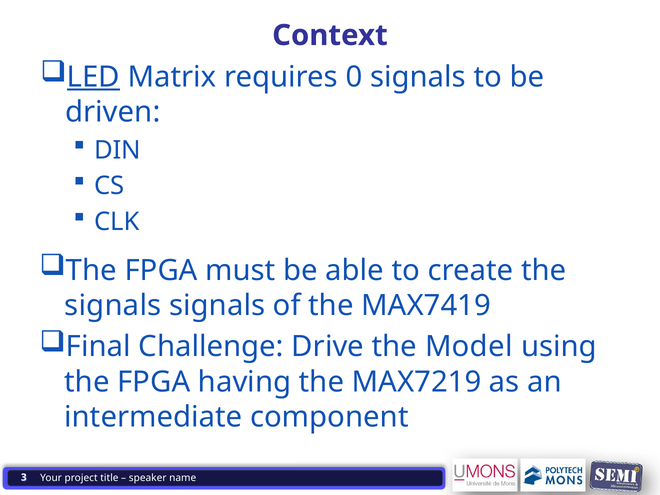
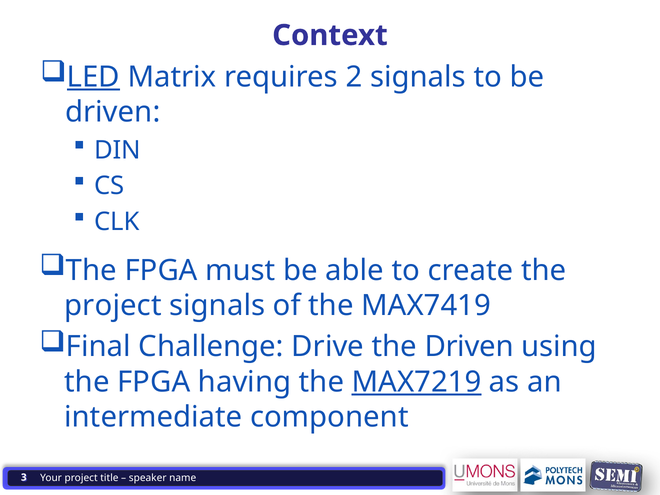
0: 0 -> 2
signals at (113, 306): signals -> project
the Model: Model -> Driven
MAX7219 underline: none -> present
